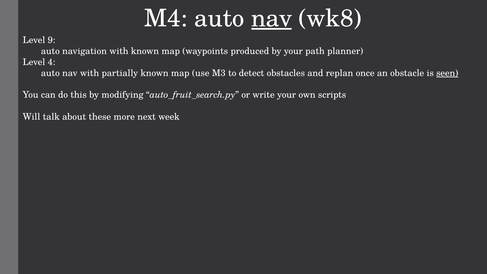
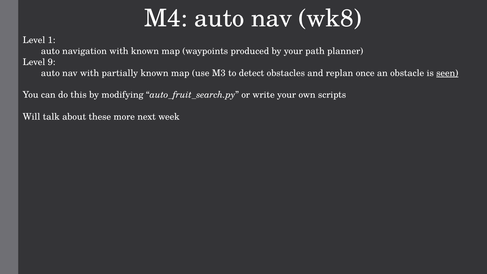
nav at (272, 18) underline: present -> none
9: 9 -> 1
4: 4 -> 9
